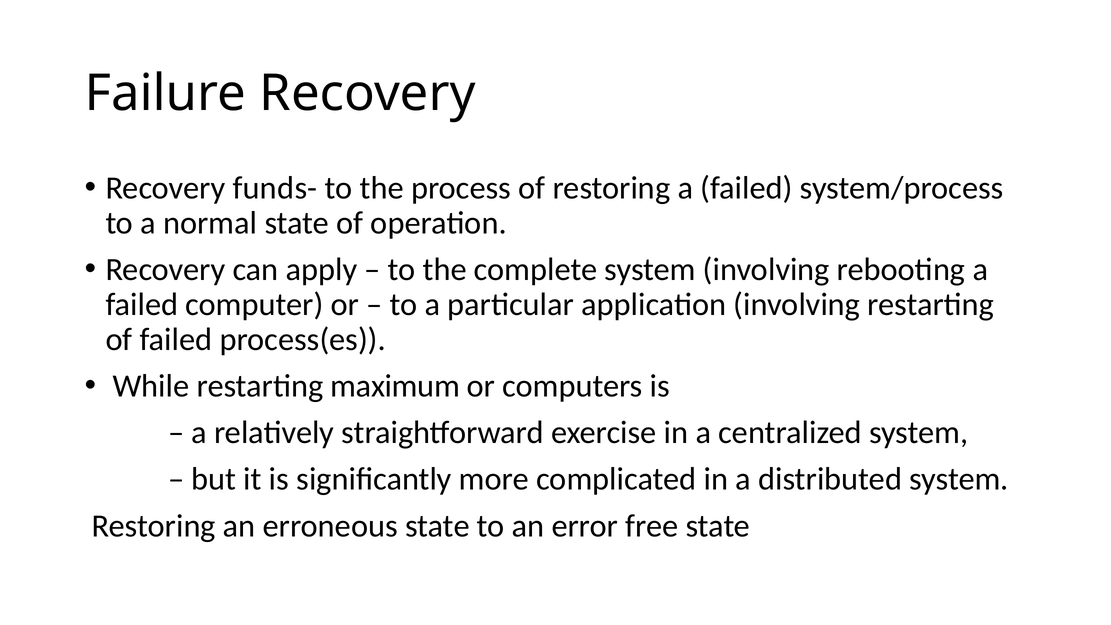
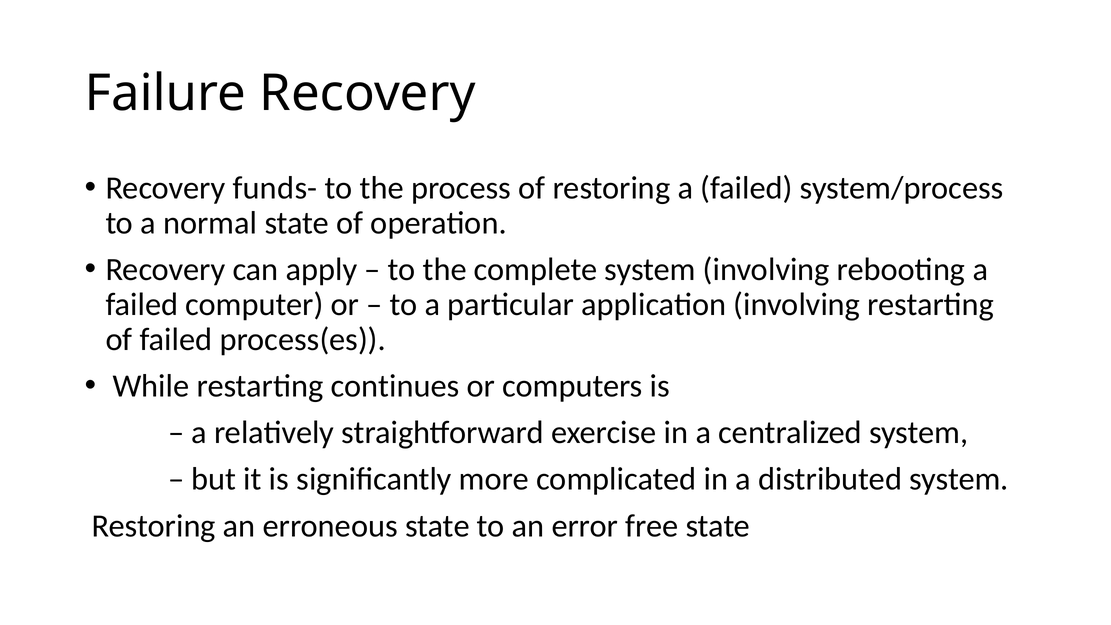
maximum: maximum -> continues
